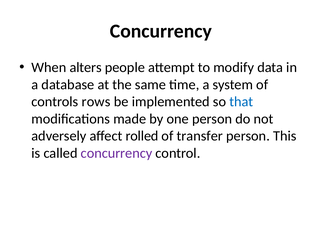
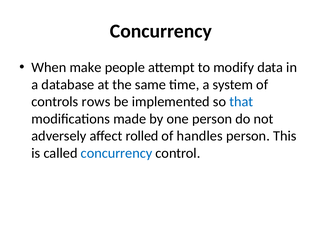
alters: alters -> make
transfer: transfer -> handles
concurrency at (117, 153) colour: purple -> blue
